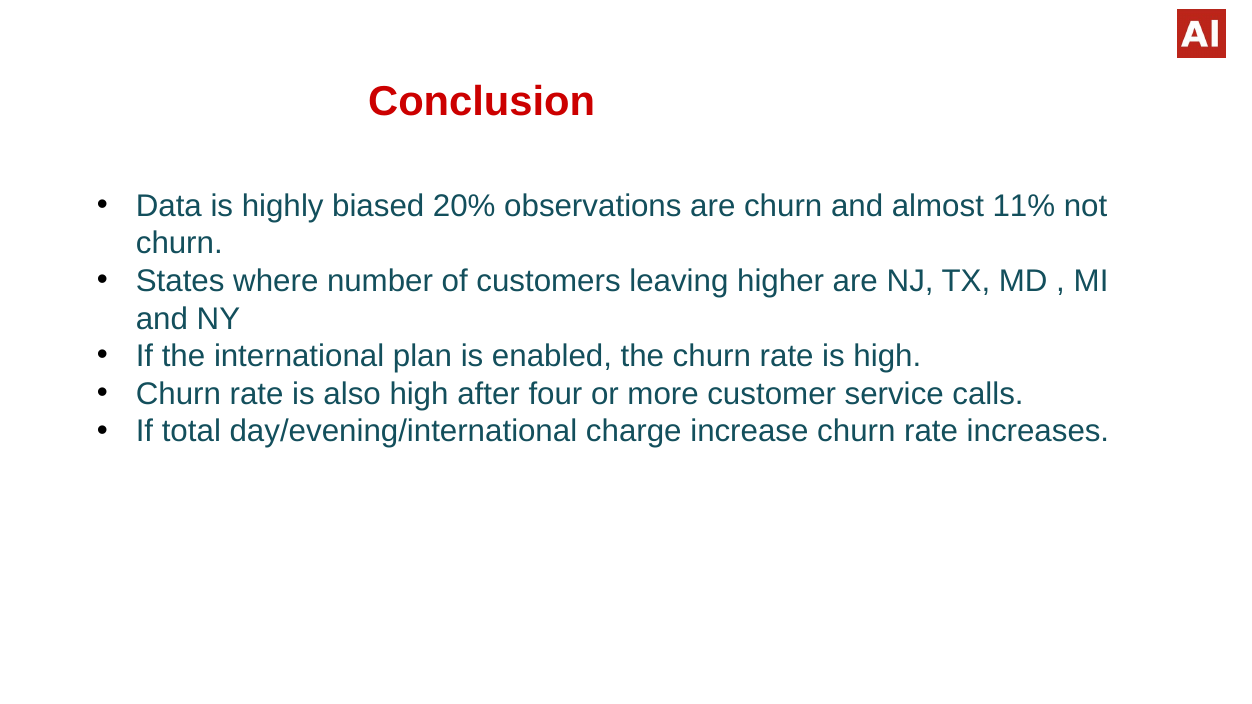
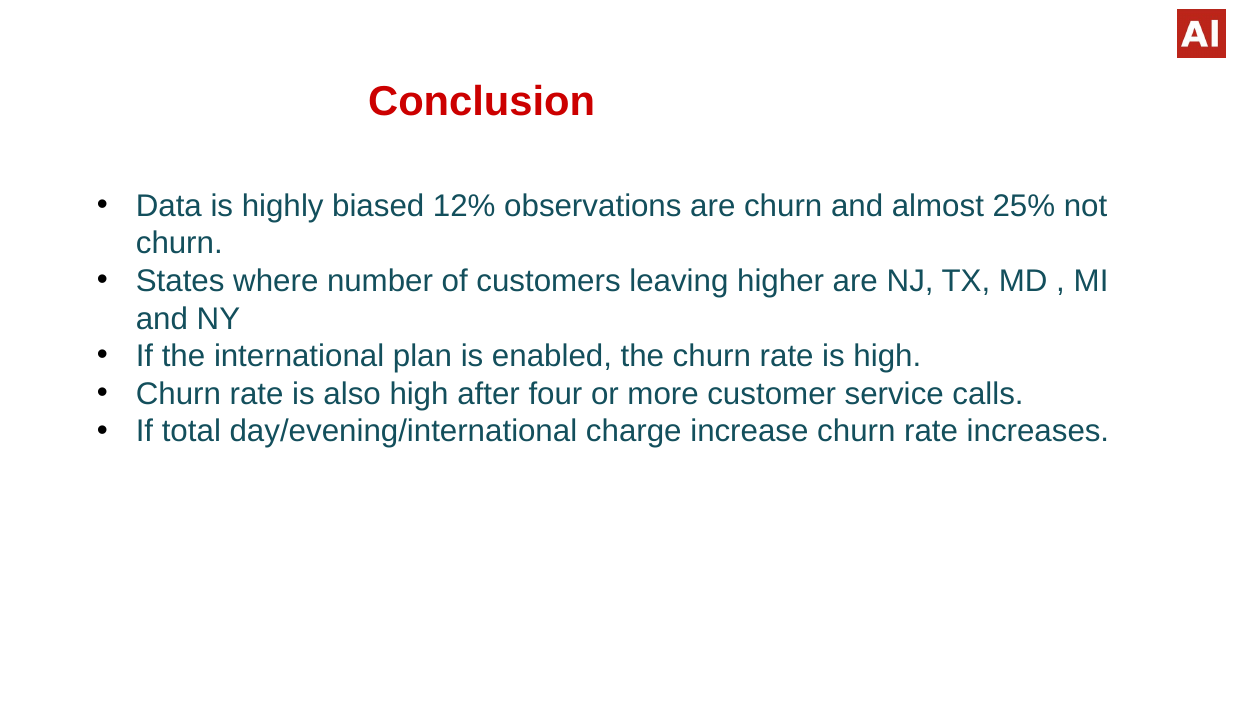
20%: 20% -> 12%
11%: 11% -> 25%
